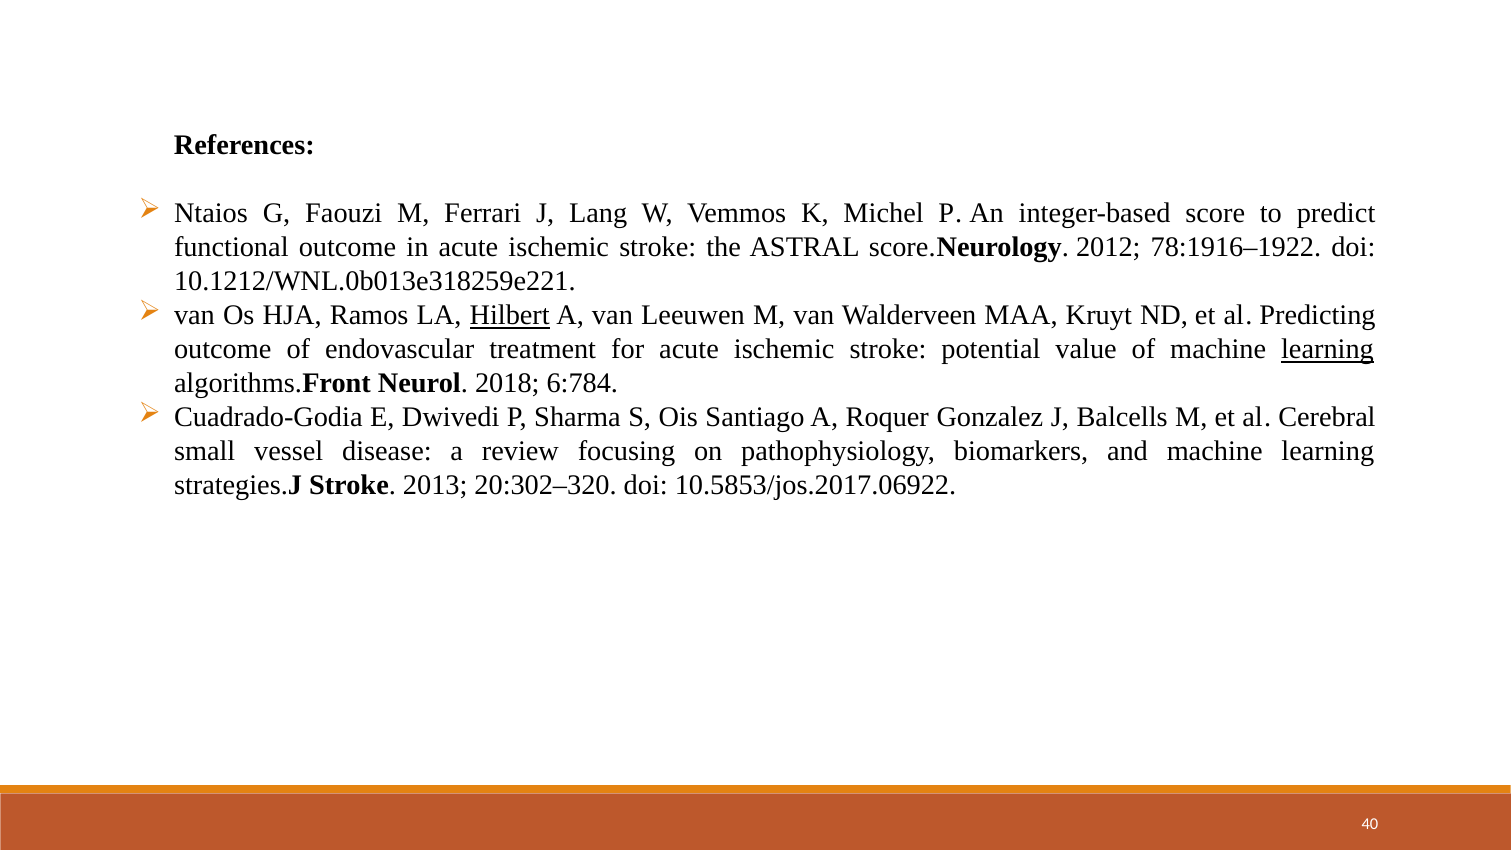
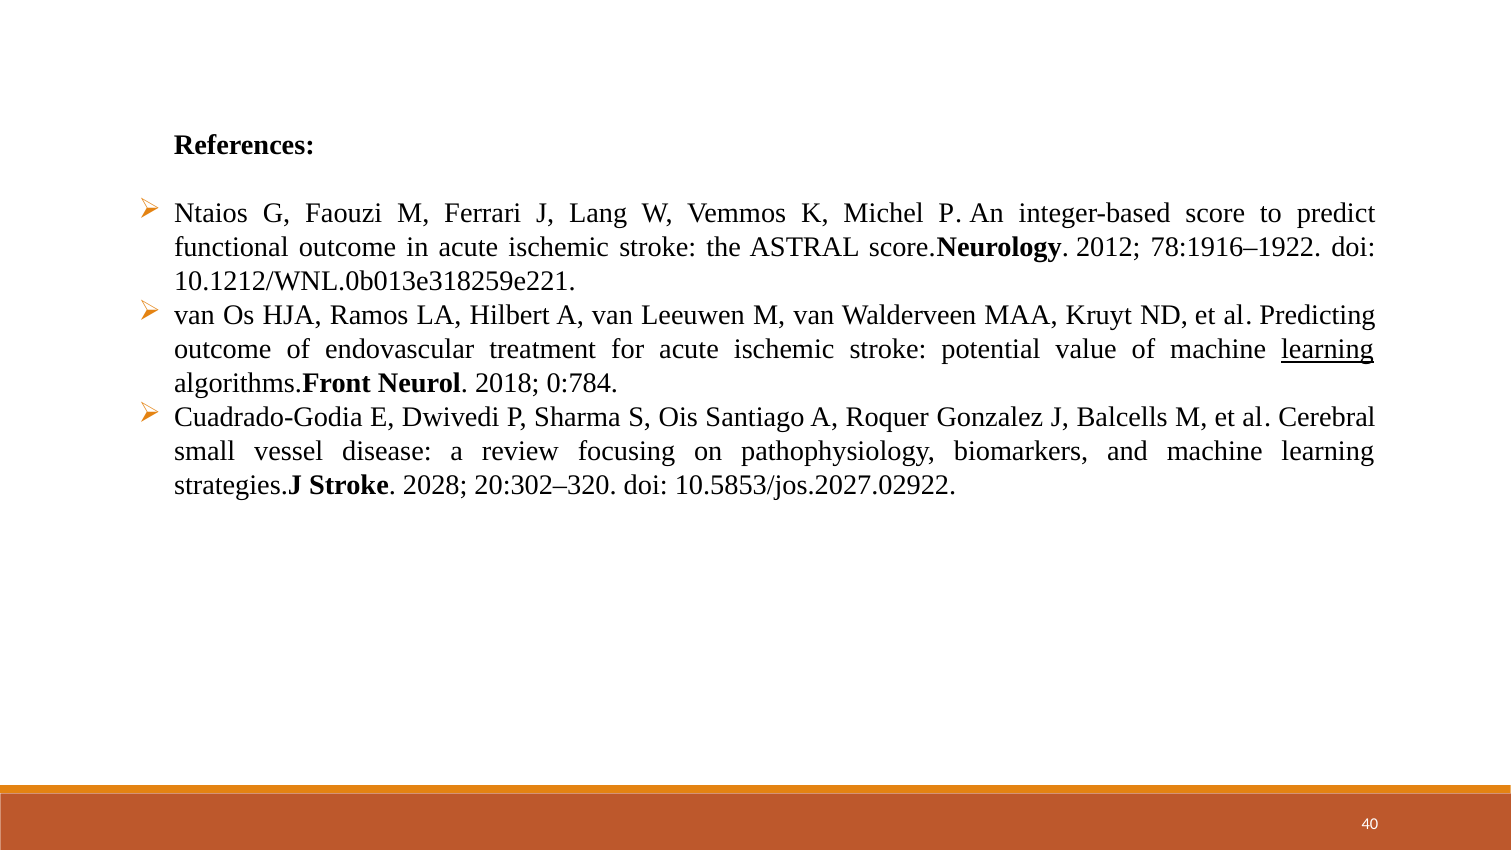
Hilbert underline: present -> none
6:784: 6:784 -> 0:784
2013: 2013 -> 2028
10.5853/jos.2017.06922: 10.5853/jos.2017.06922 -> 10.5853/jos.2027.02922
